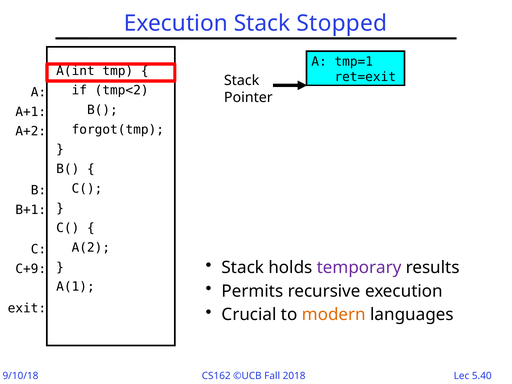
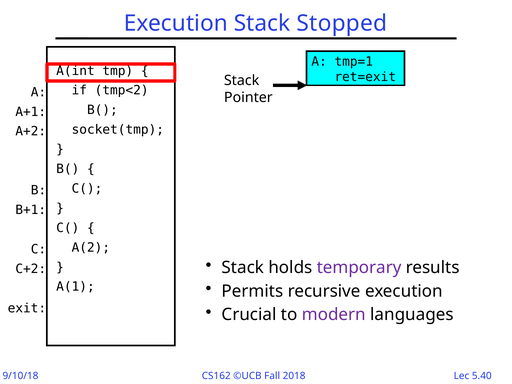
forgot(tmp: forgot(tmp -> socket(tmp
C+9: C+9 -> C+2
modern colour: orange -> purple
